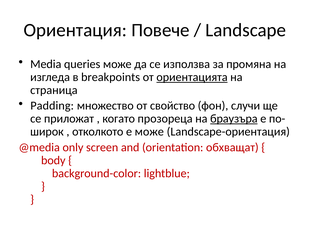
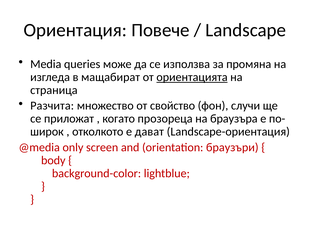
breakpoints: breakpoints -> мащабират
Padding: Padding -> Разчита
браузъра underline: present -> none
е може: може -> дават
обхващат: обхващат -> браузъри
